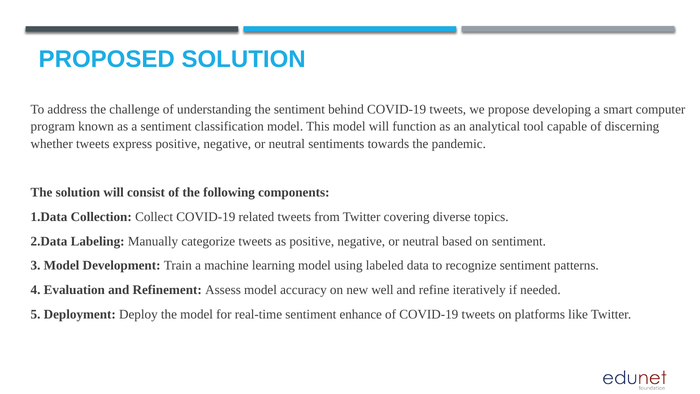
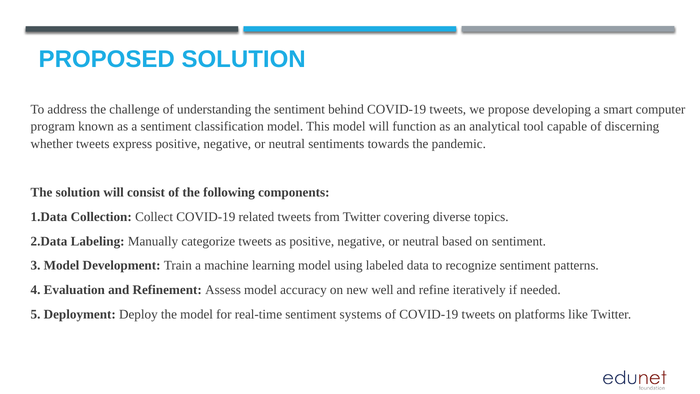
enhance: enhance -> systems
